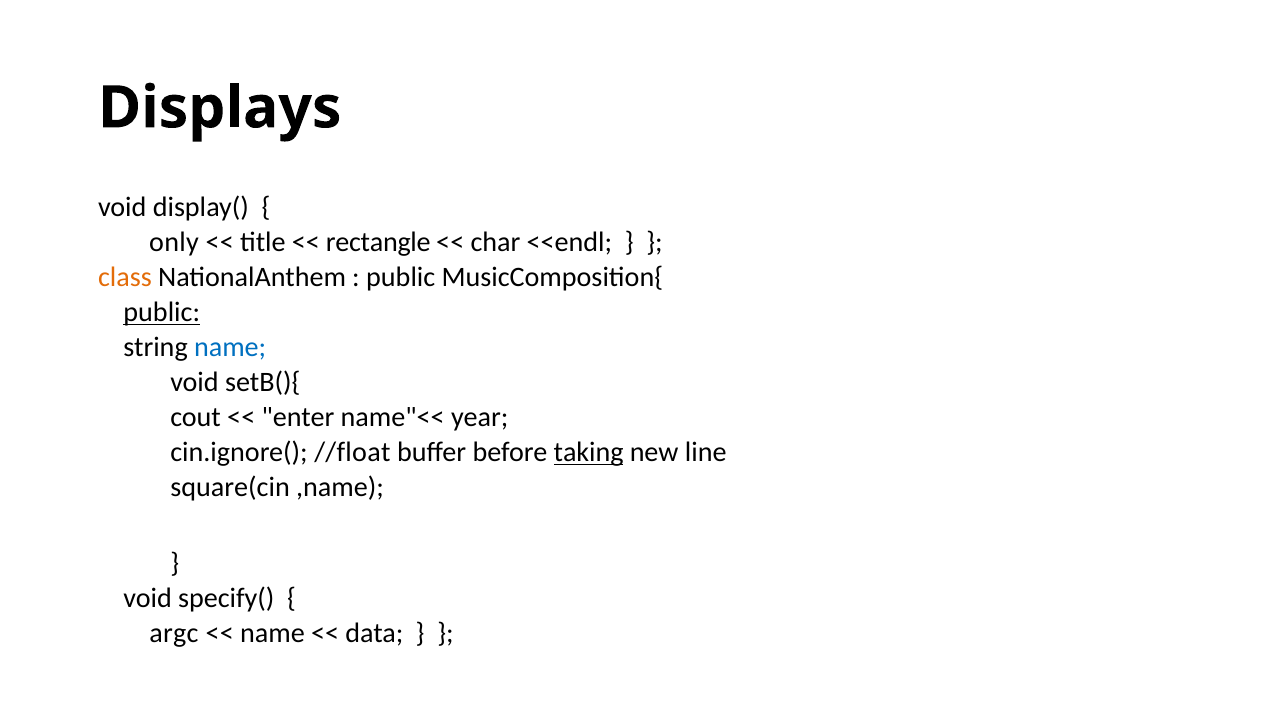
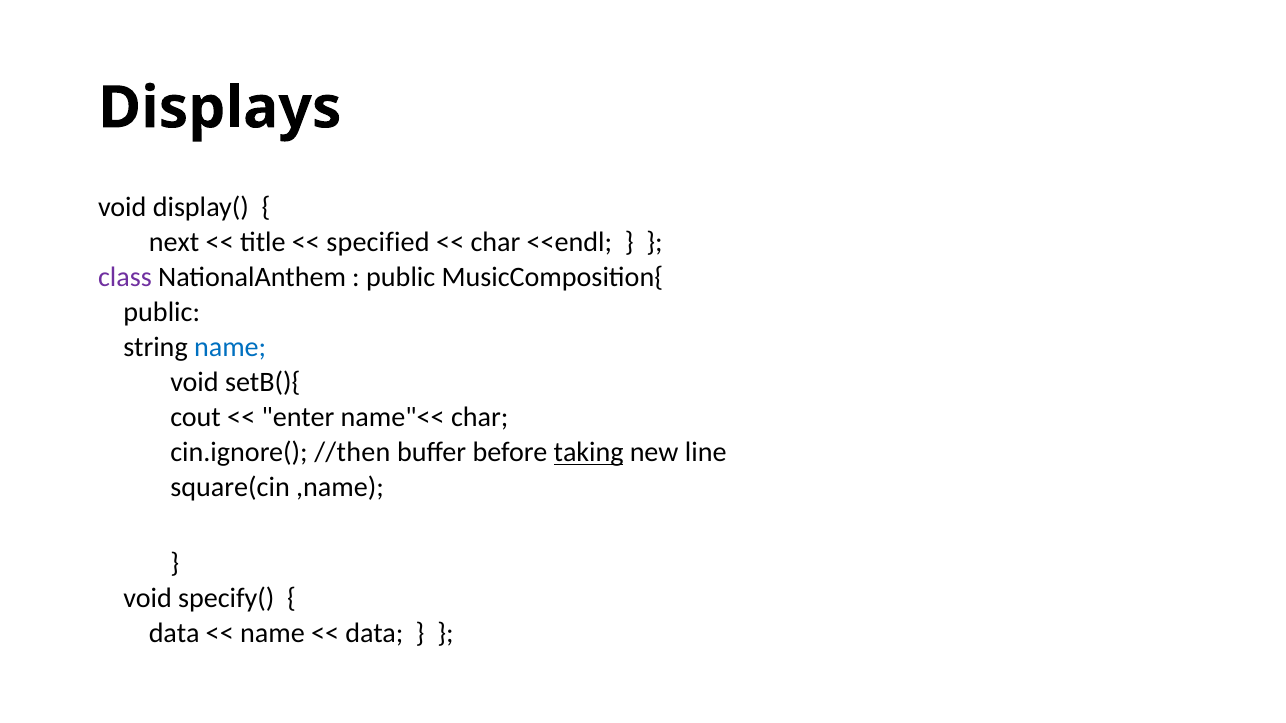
only: only -> next
rectangle: rectangle -> specified
class colour: orange -> purple
public at (162, 313) underline: present -> none
name"<< year: year -> char
//float: //float -> //then
argc at (174, 634): argc -> data
